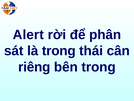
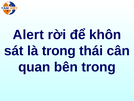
phân: phân -> khôn
riêng: riêng -> quan
